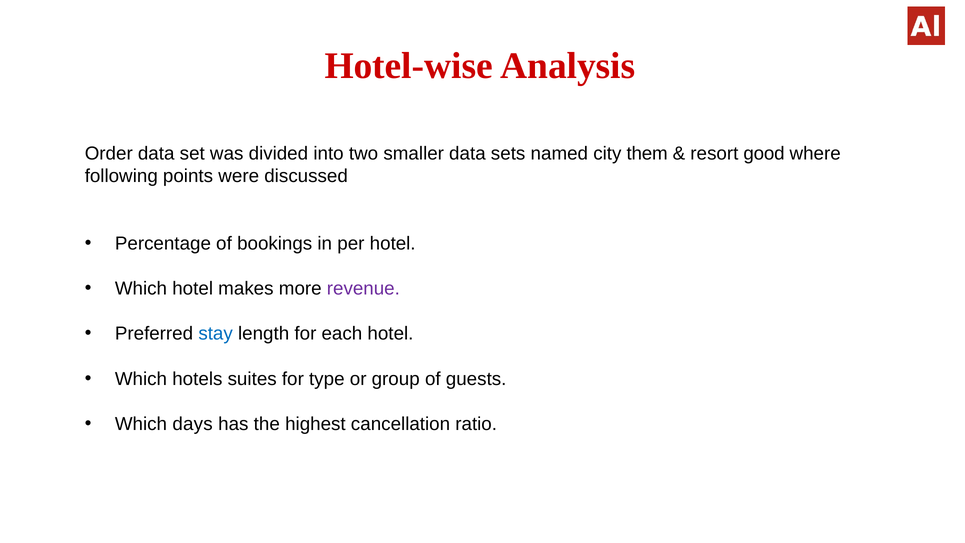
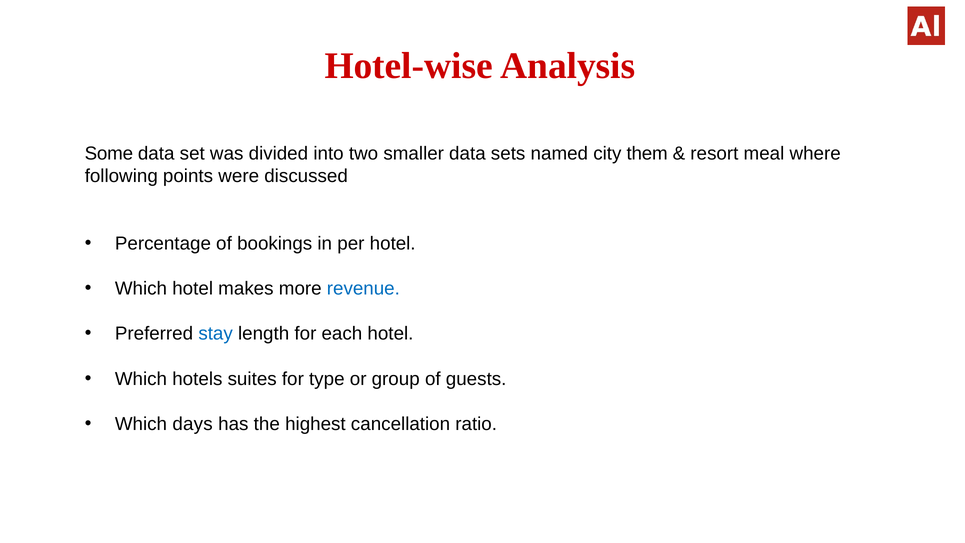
Order: Order -> Some
good: good -> meal
revenue colour: purple -> blue
